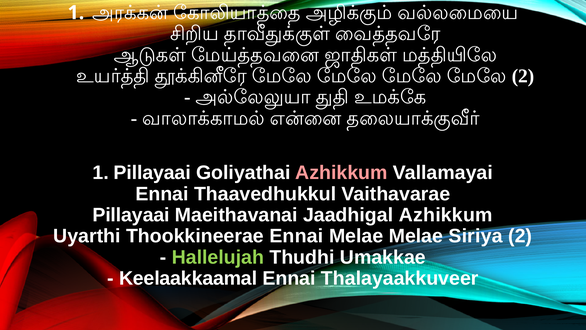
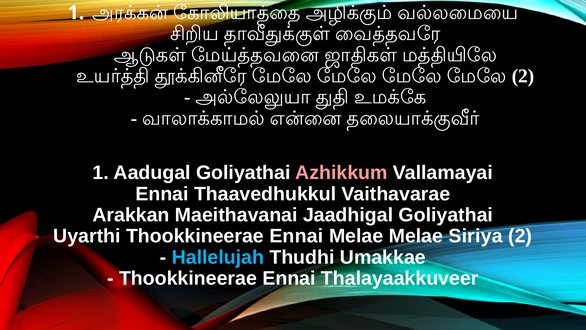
1 Pillayaai: Pillayaai -> Aadugal
Pillayaai at (131, 215): Pillayaai -> Arakkan
Jaadhigal Azhikkum: Azhikkum -> Goliyathai
Hallelujah colour: light green -> light blue
Keelaakkaamal at (188, 278): Keelaakkaamal -> Thookkineerae
